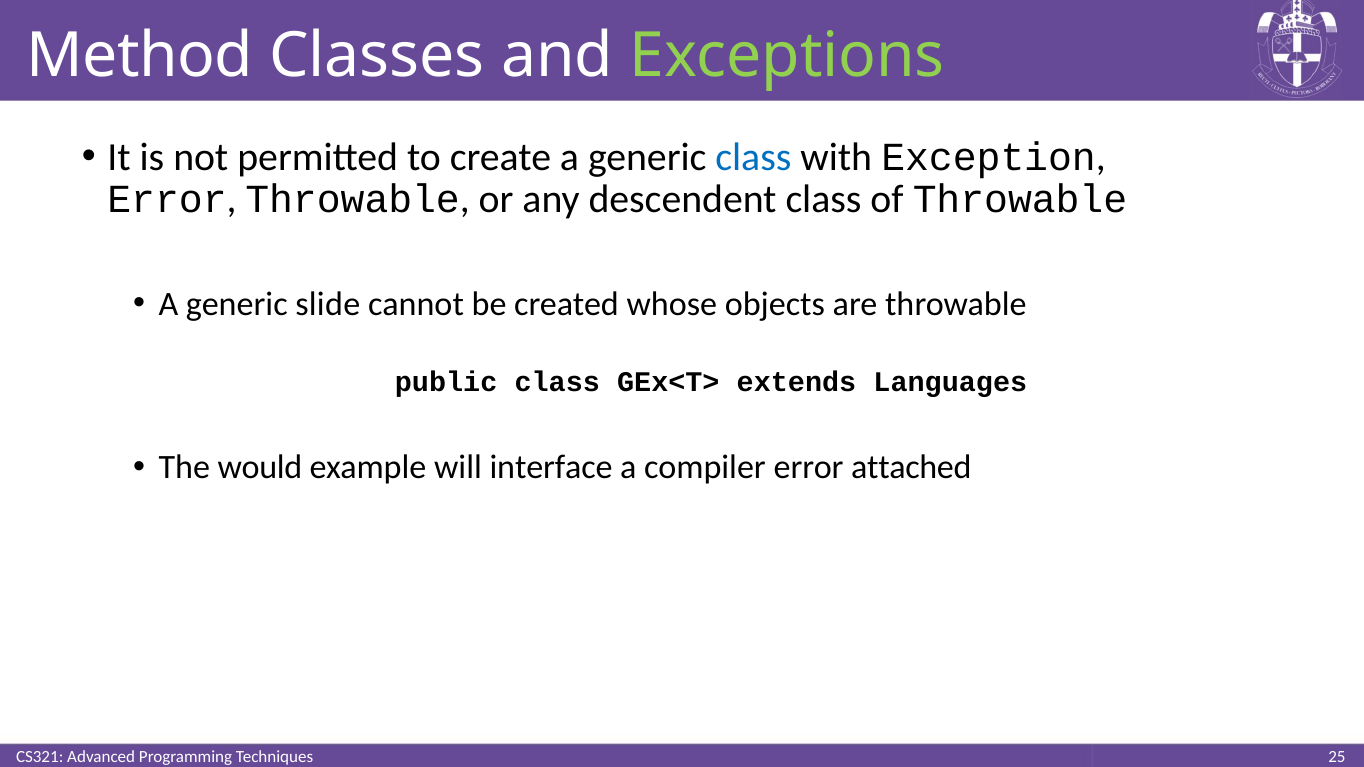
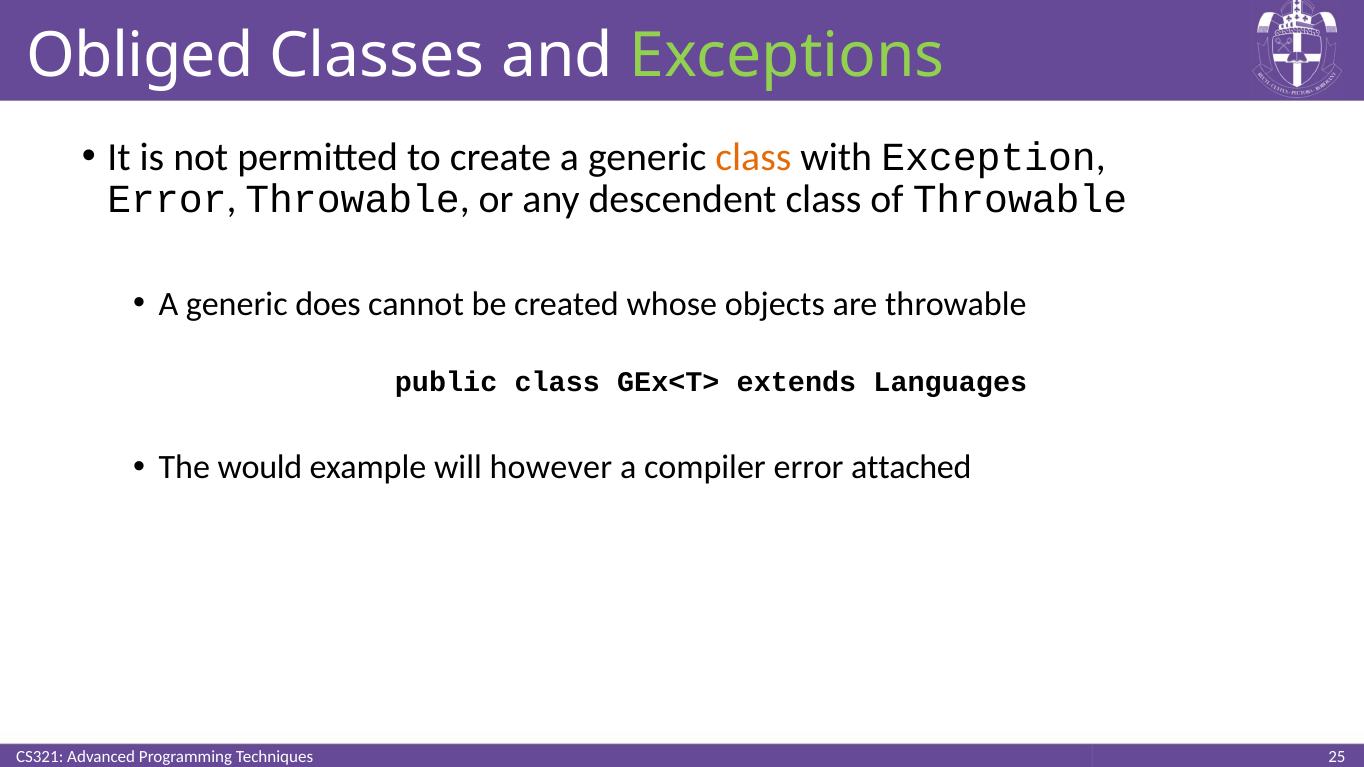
Method: Method -> Obliged
class at (753, 157) colour: blue -> orange
slide: slide -> does
interface: interface -> however
